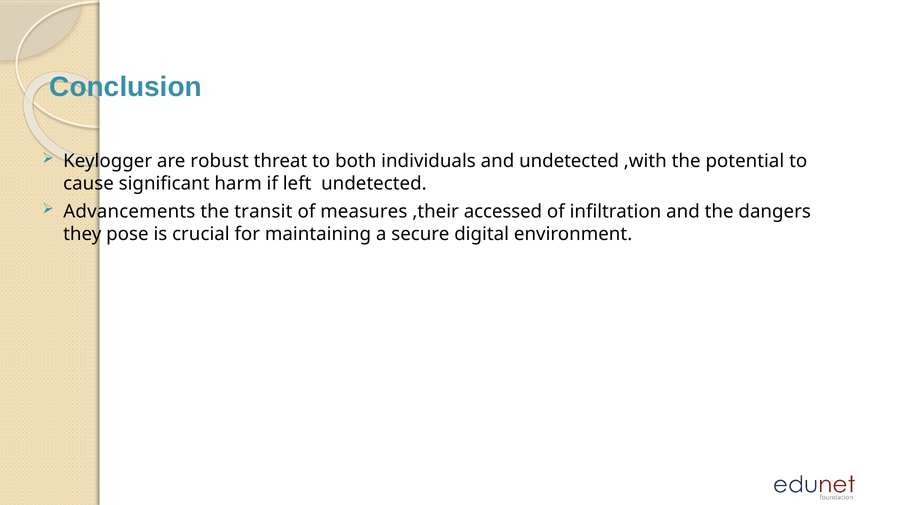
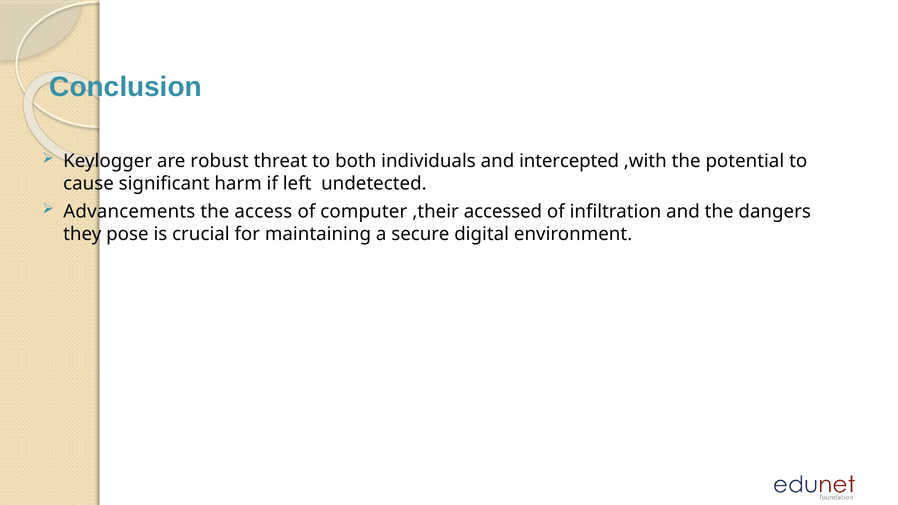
and undetected: undetected -> intercepted
transit: transit -> access
measures: measures -> computer
